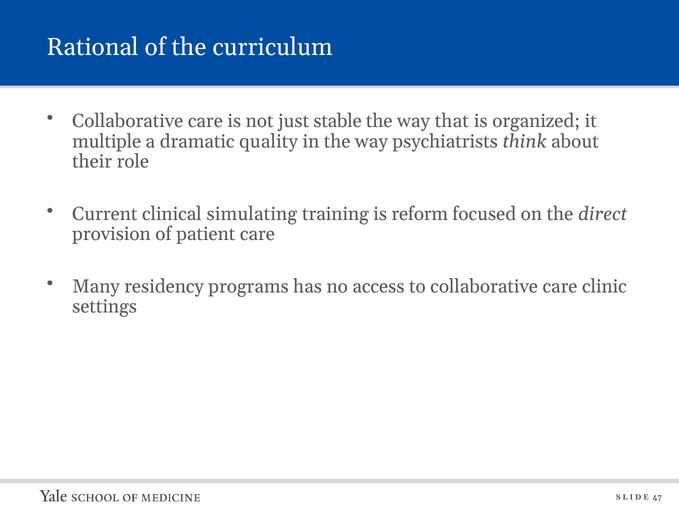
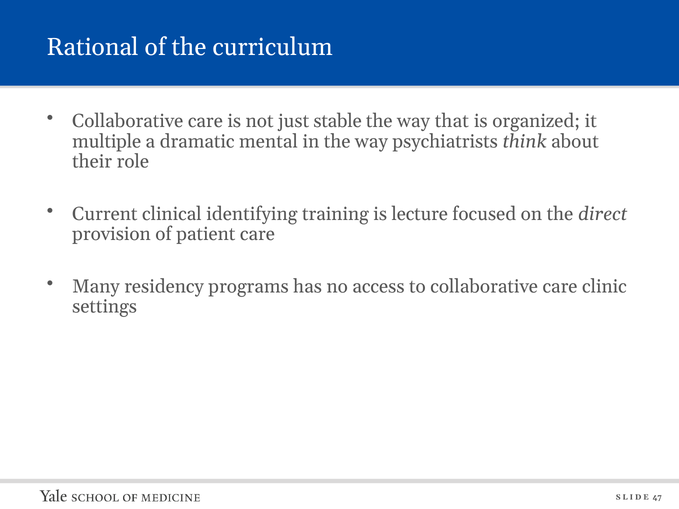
quality: quality -> mental
simulating: simulating -> identifying
reform: reform -> lecture
